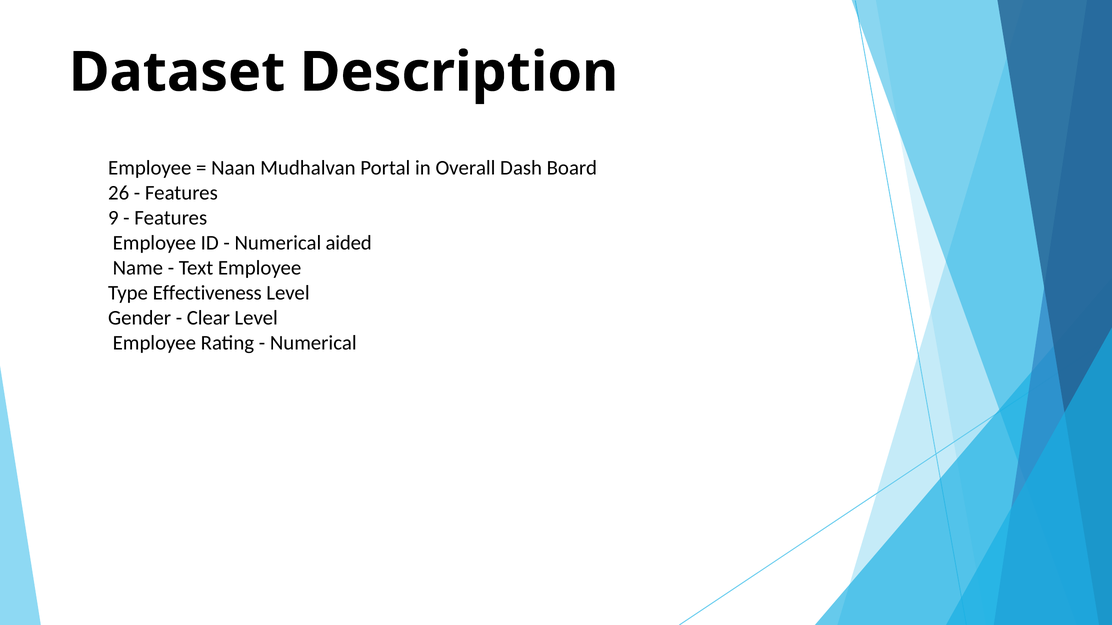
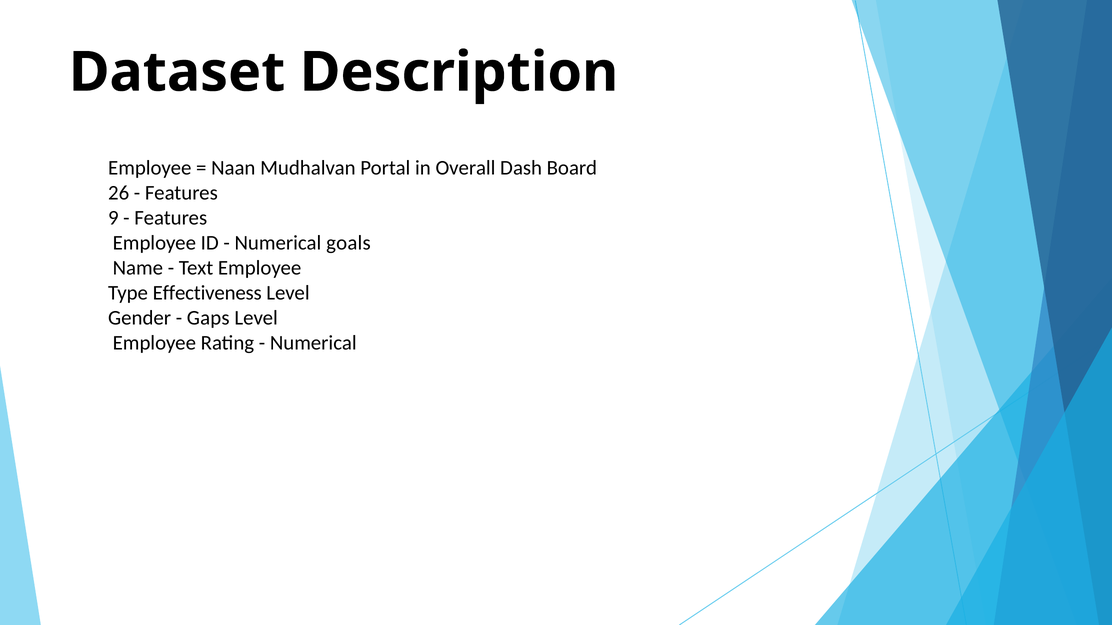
aided: aided -> goals
Clear: Clear -> Gaps
